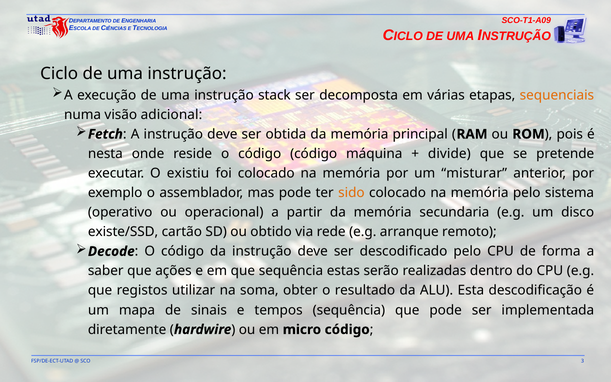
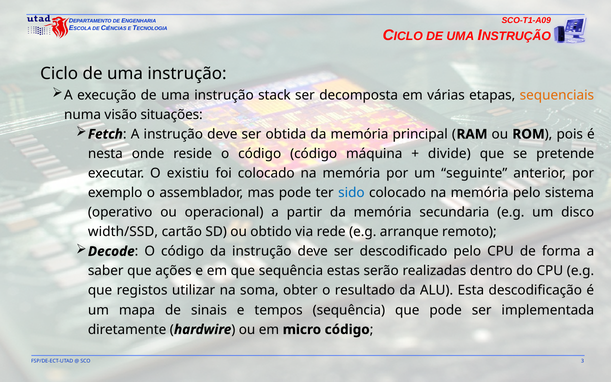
adicional: adicional -> situações
misturar: misturar -> seguinte
sido colour: orange -> blue
existe/SSD: existe/SSD -> width/SSD
